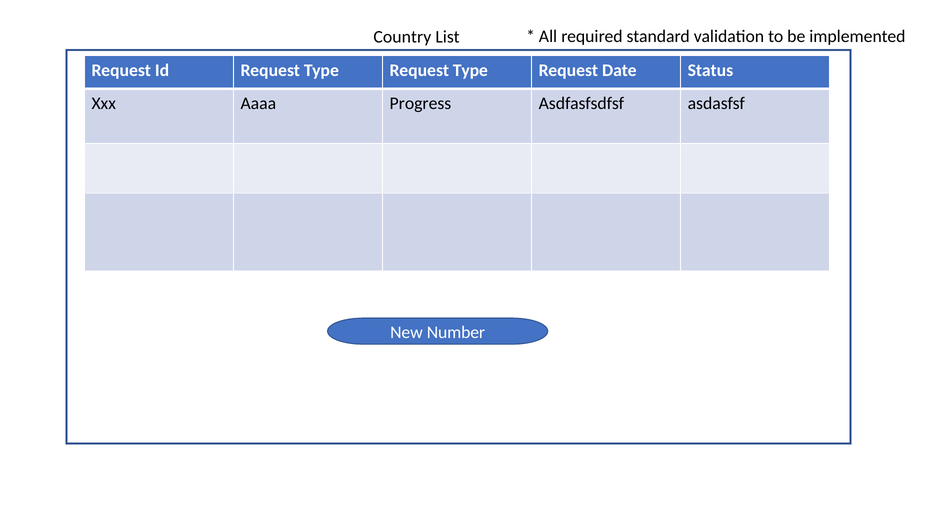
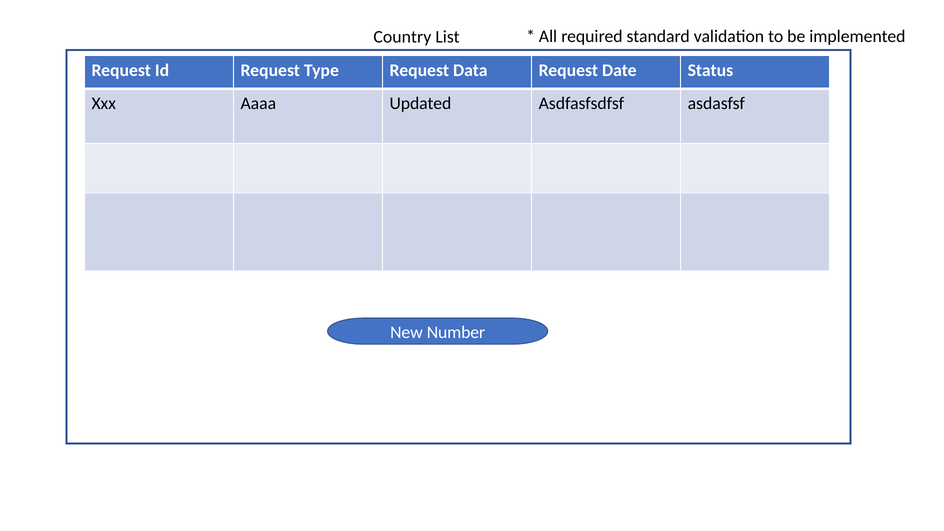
Type Request Type: Type -> Data
Progress: Progress -> Updated
